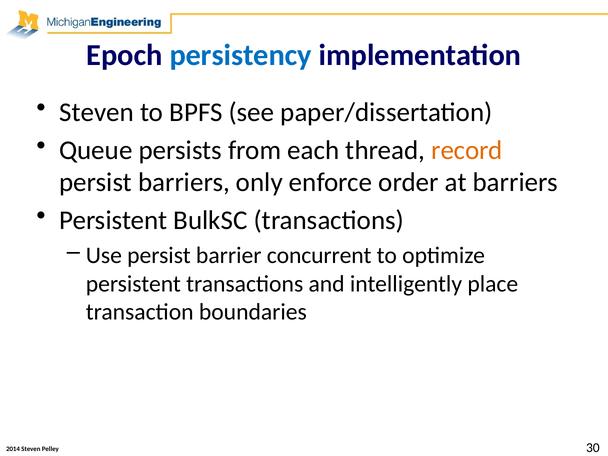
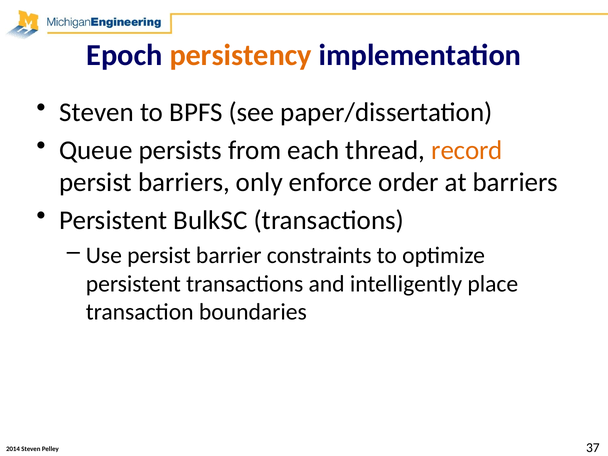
persistency colour: blue -> orange
concurrent: concurrent -> constraints
30: 30 -> 37
